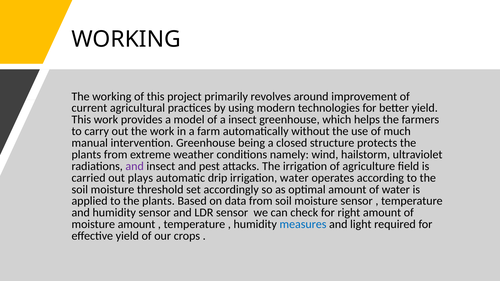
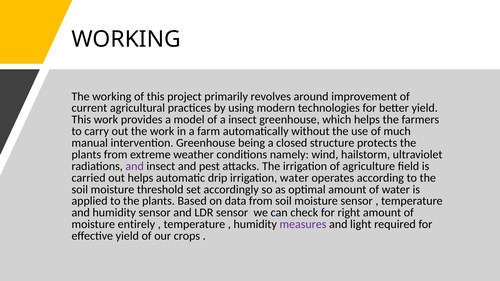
out plays: plays -> helps
moisture amount: amount -> entirely
measures colour: blue -> purple
